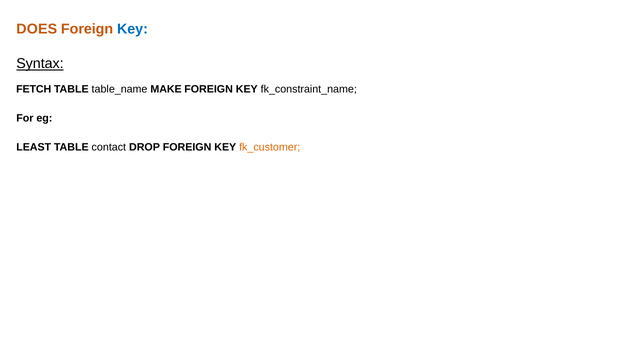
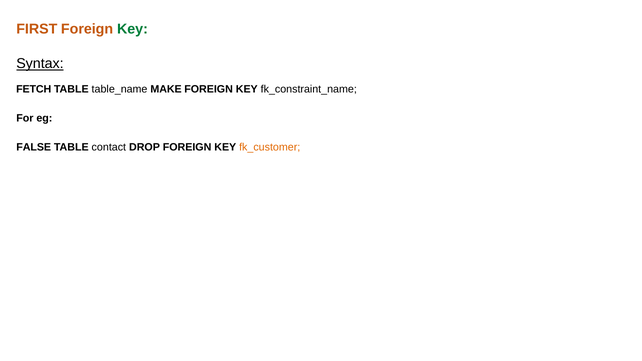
DOES: DOES -> FIRST
Key at (132, 29) colour: blue -> green
LEAST: LEAST -> FALSE
